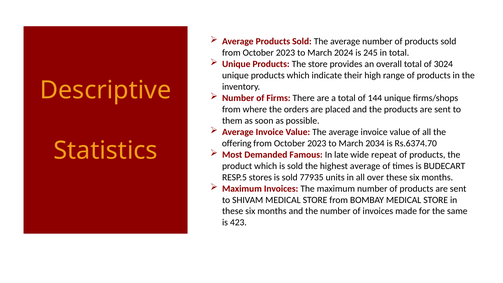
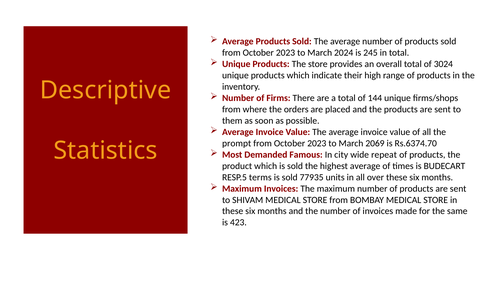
offering: offering -> prompt
2034: 2034 -> 2069
late: late -> city
stores: stores -> terms
